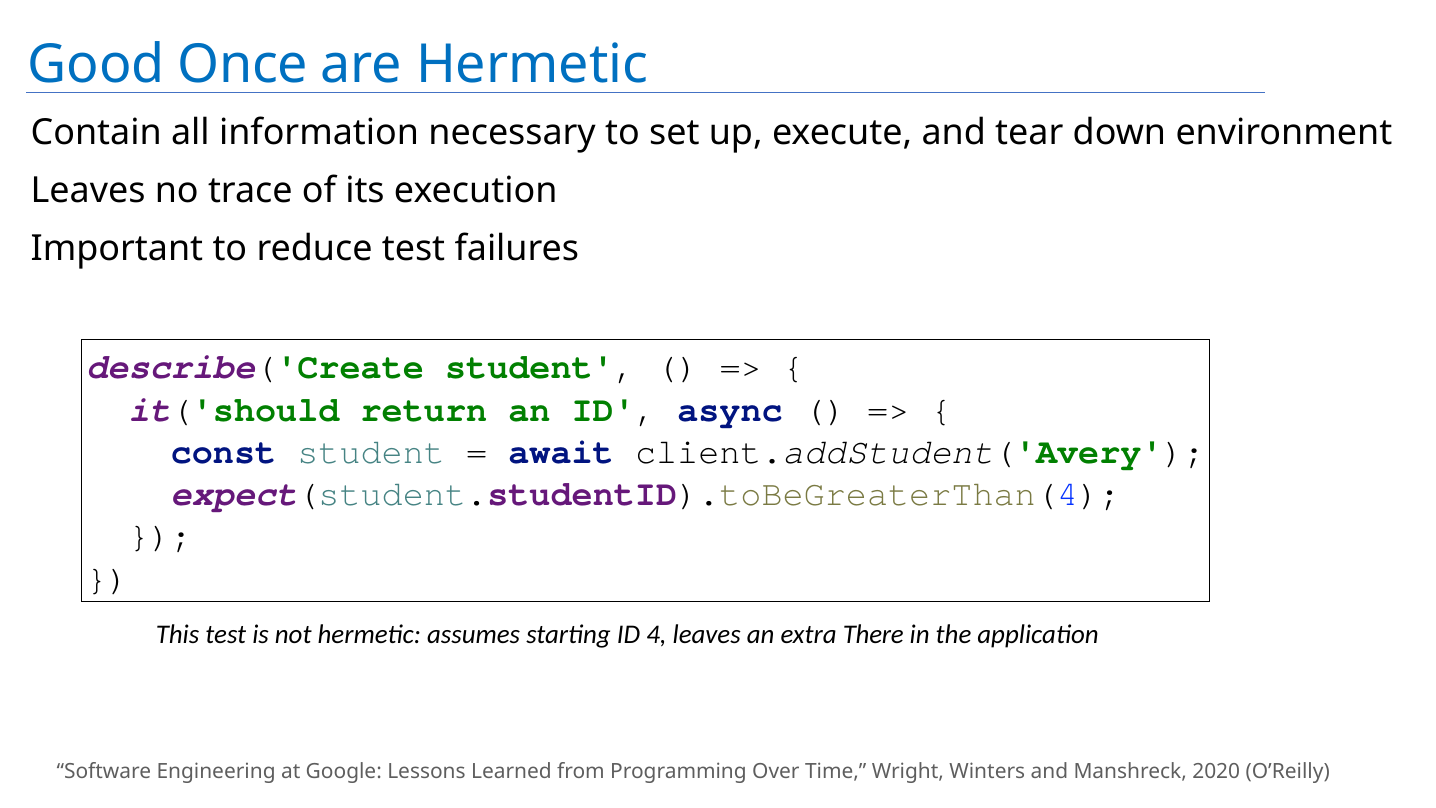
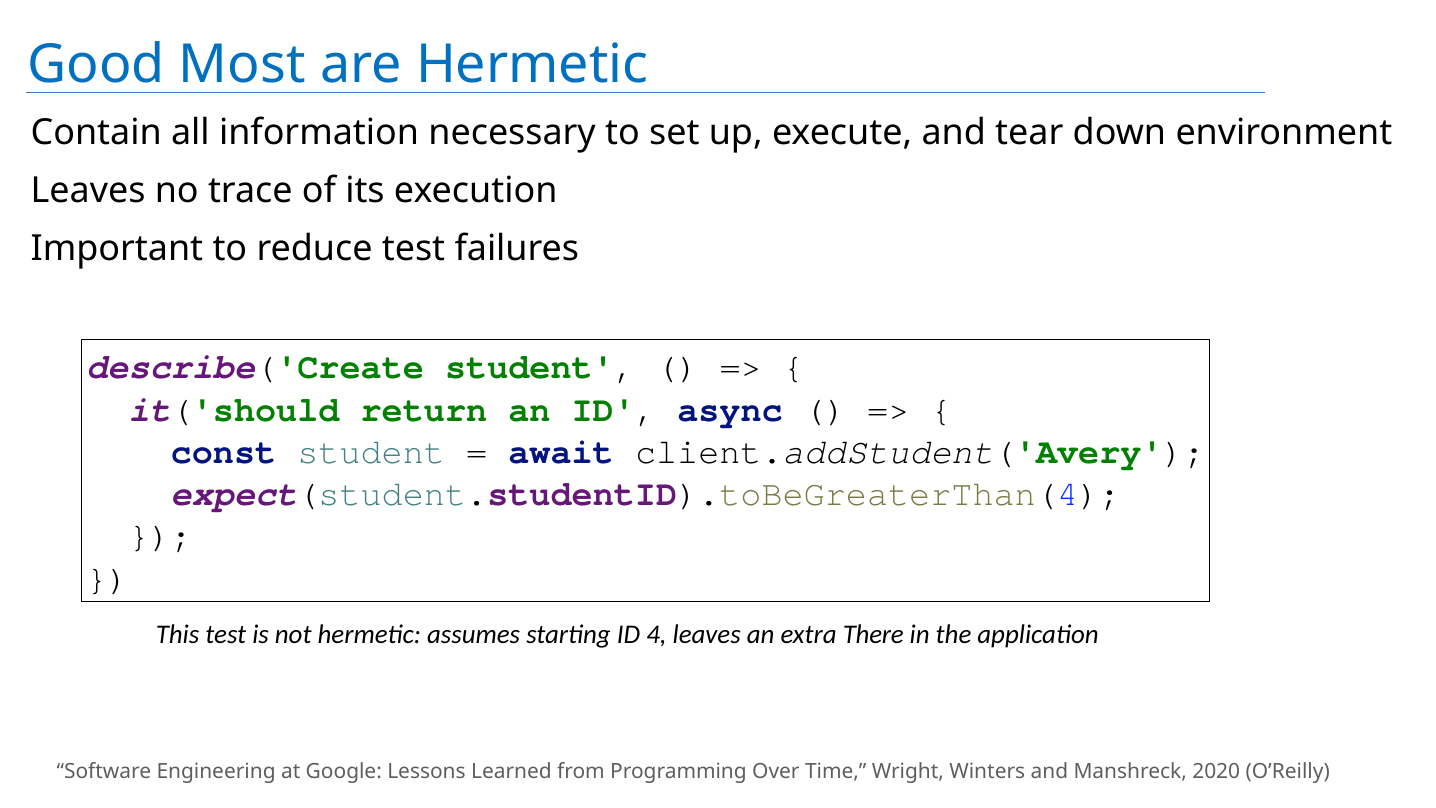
Once: Once -> Most
